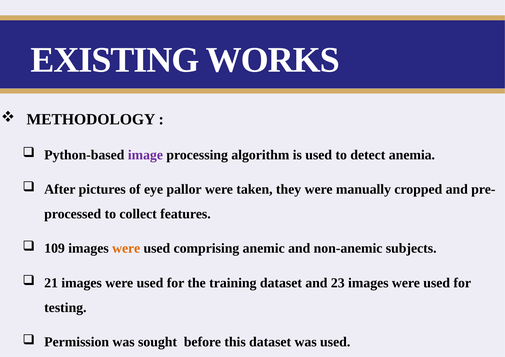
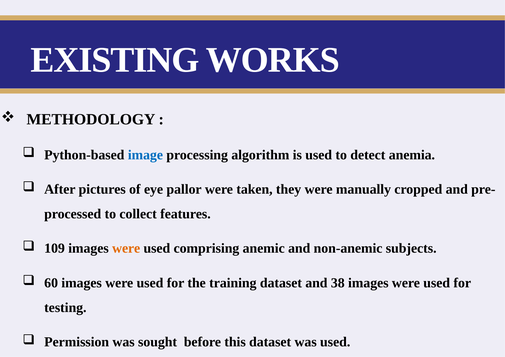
image colour: purple -> blue
21: 21 -> 60
23: 23 -> 38
